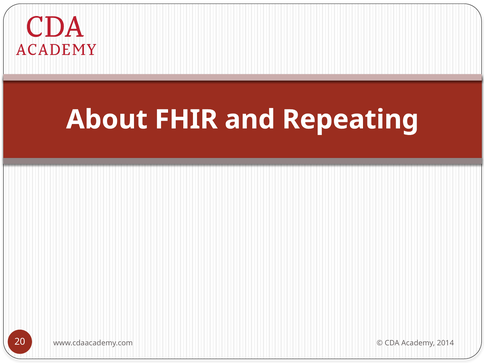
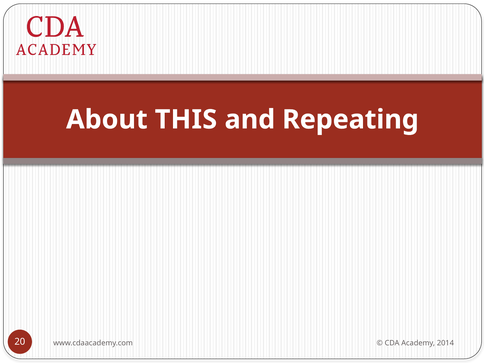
FHIR: FHIR -> THIS
